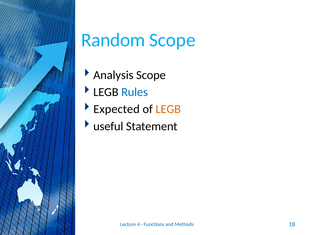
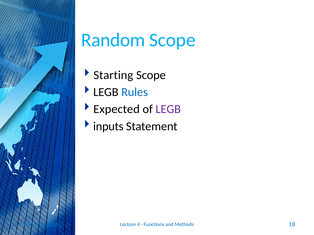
Analysis: Analysis -> Starting
LEGB at (168, 109) colour: orange -> purple
useful: useful -> inputs
